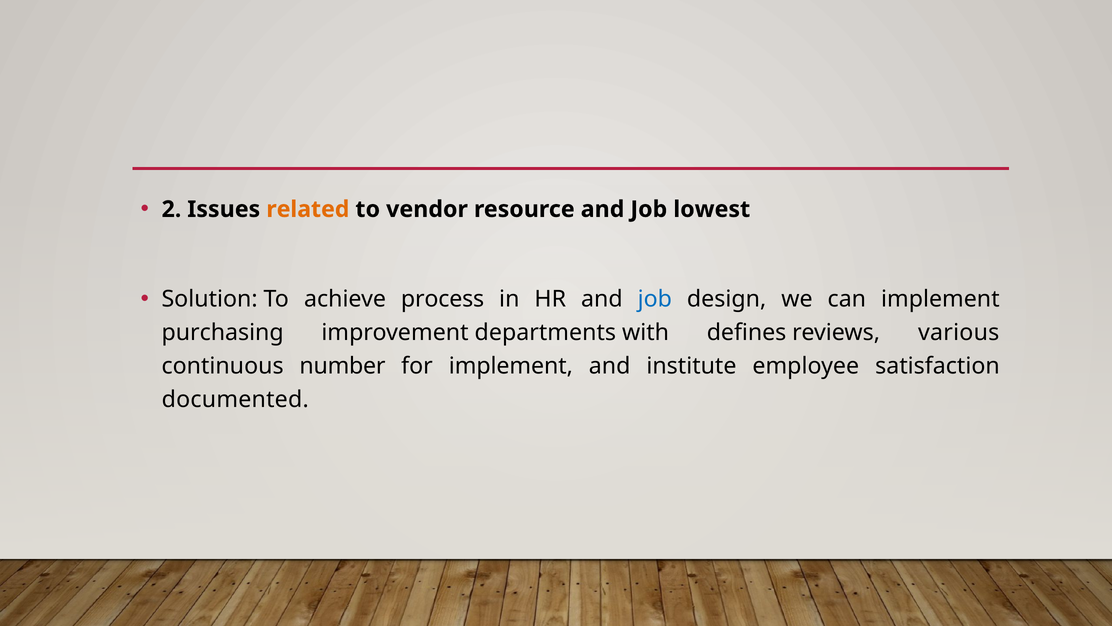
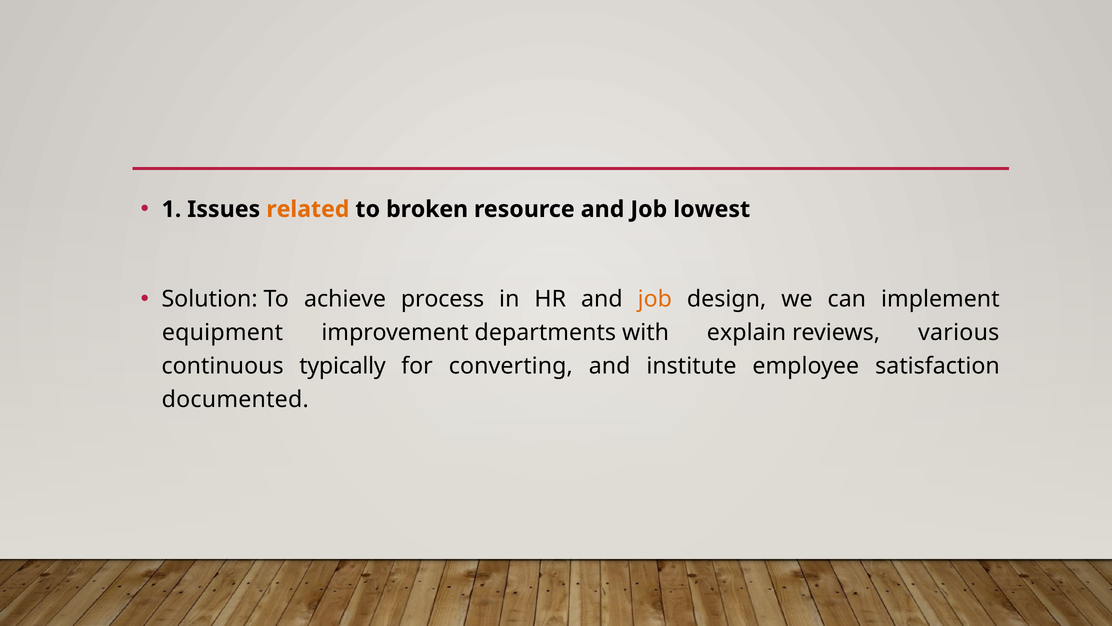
2: 2 -> 1
vendor: vendor -> broken
job at (655, 299) colour: blue -> orange
purchasing: purchasing -> equipment
defines: defines -> explain
number: number -> typically
for implement: implement -> converting
